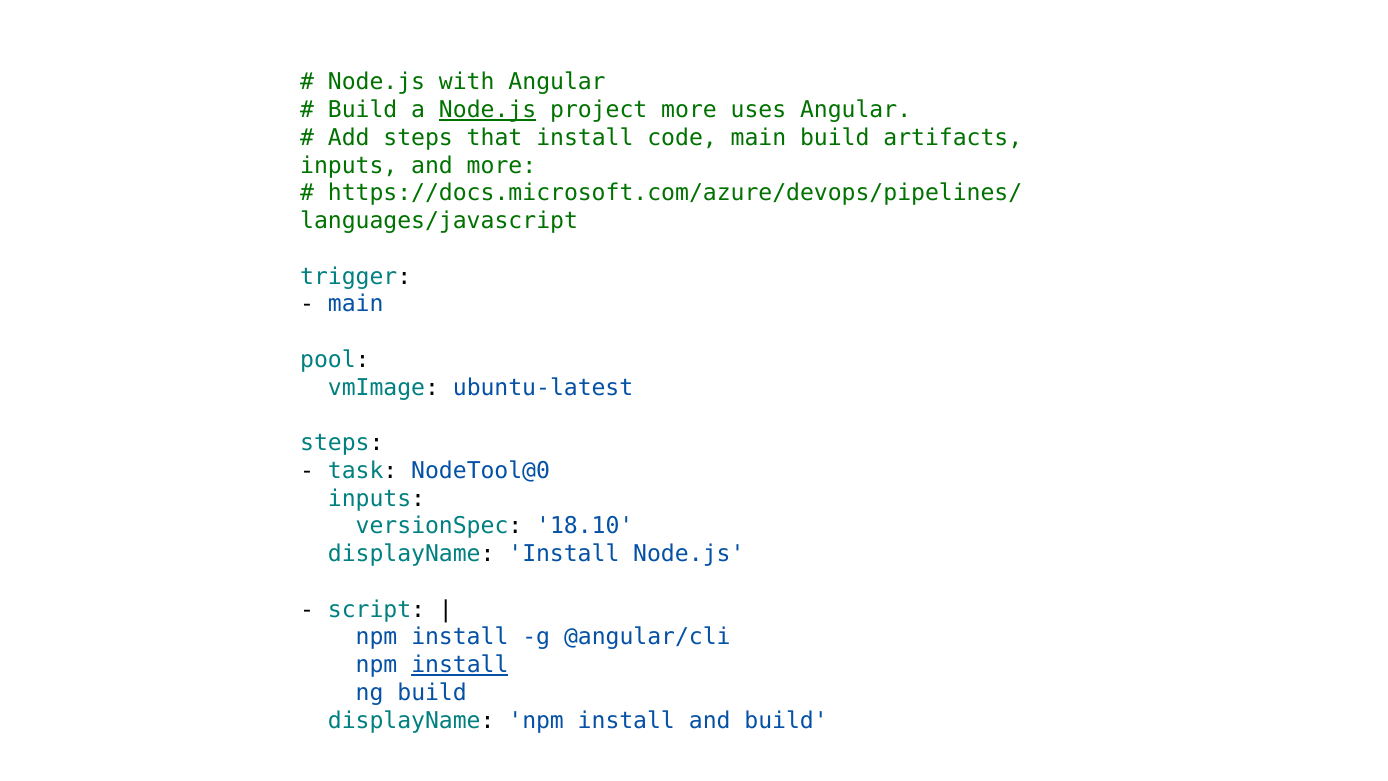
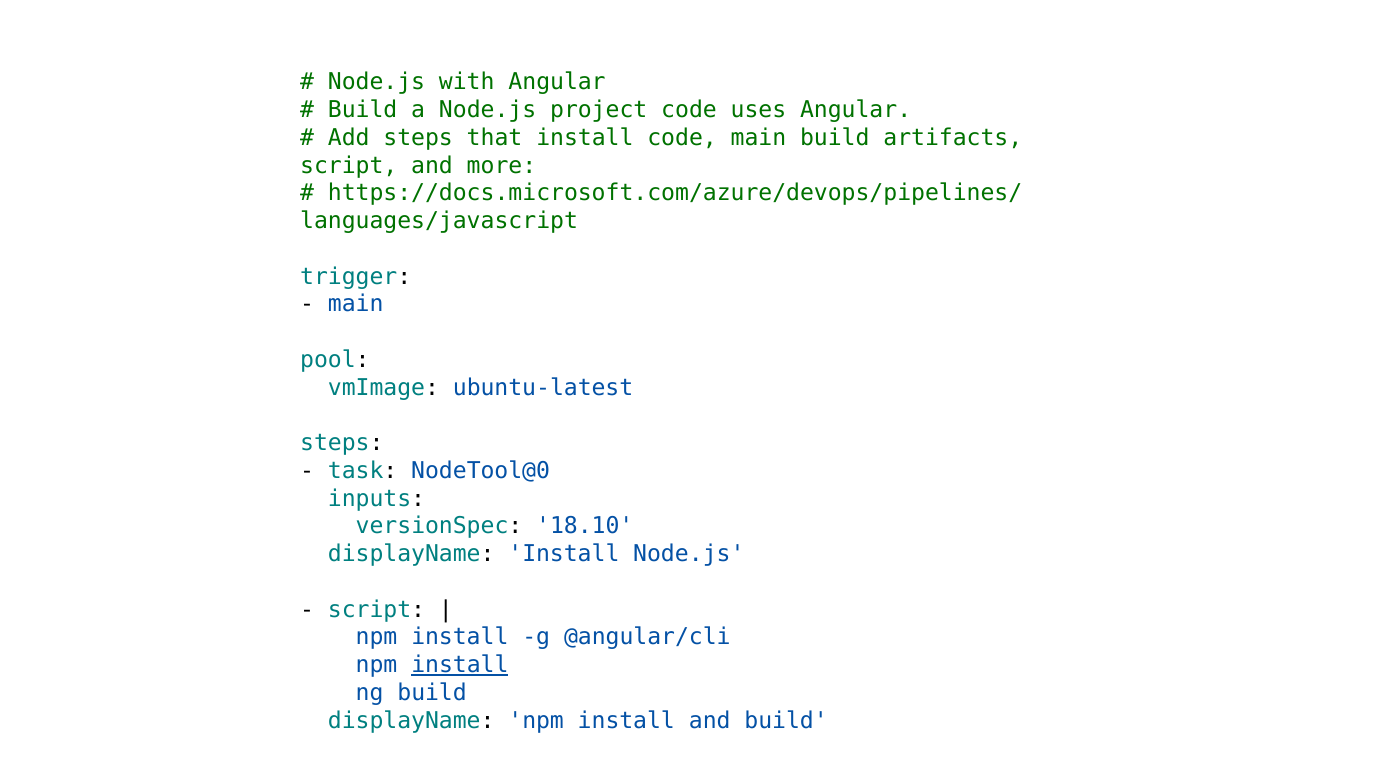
Node.js at (488, 110) underline: present -> none
project more: more -> code
inputs at (349, 165): inputs -> script
